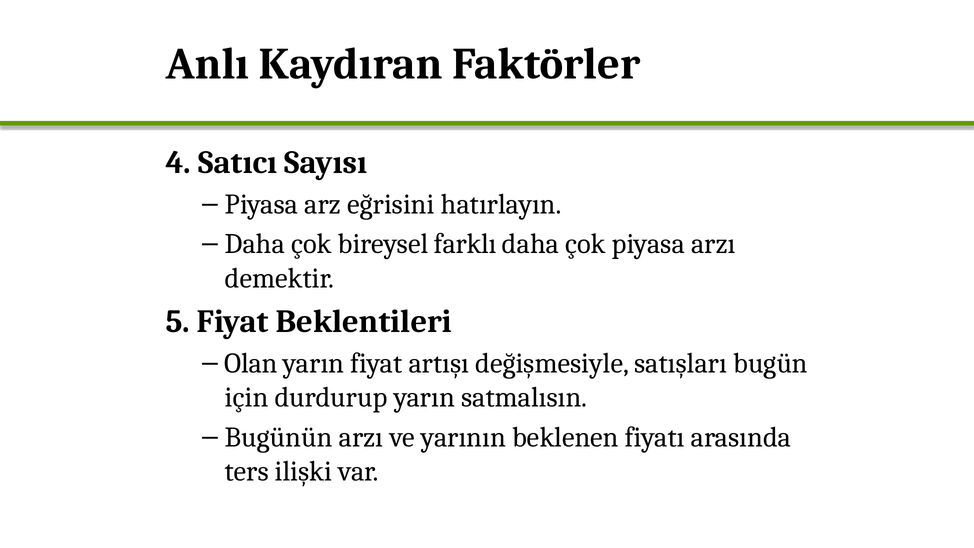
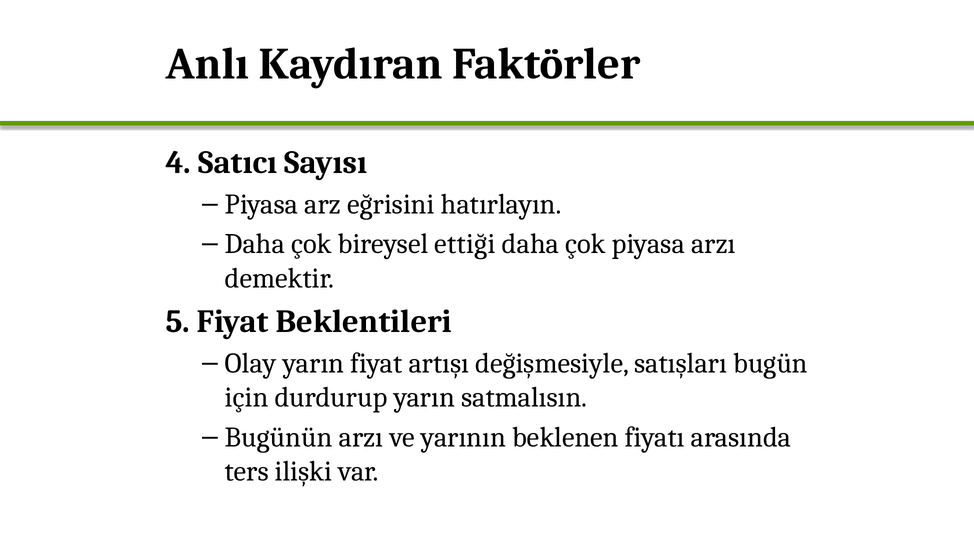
farklı: farklı -> ettiği
Olan: Olan -> Olay
